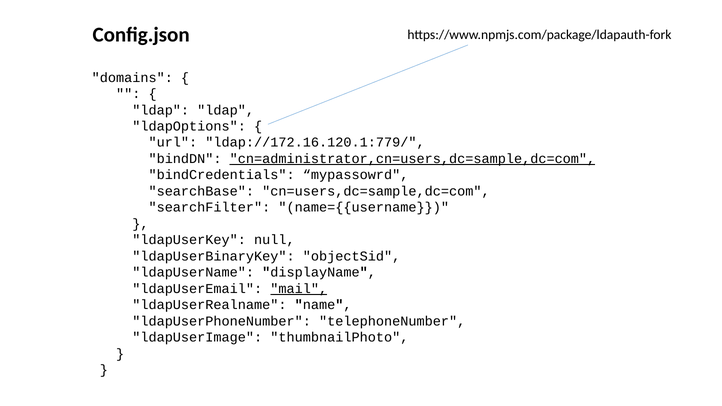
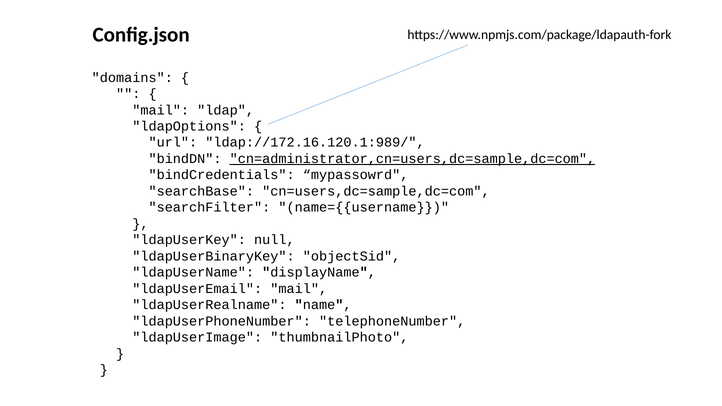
ldap at (161, 110): ldap -> mail
ldap://172.16.120.1:779/: ldap://172.16.120.1:779/ -> ldap://172.16.120.1:989/
mail at (299, 289) underline: present -> none
